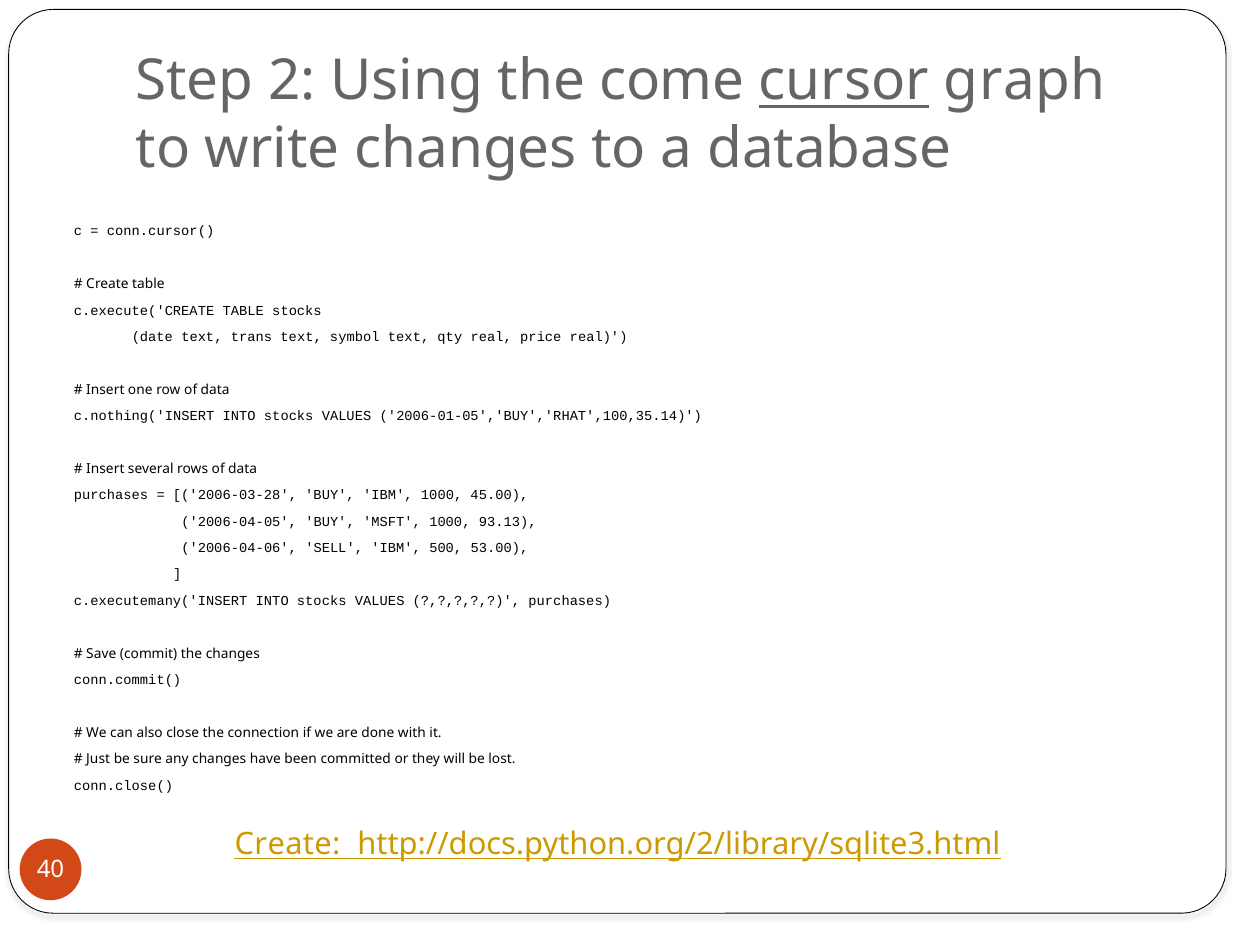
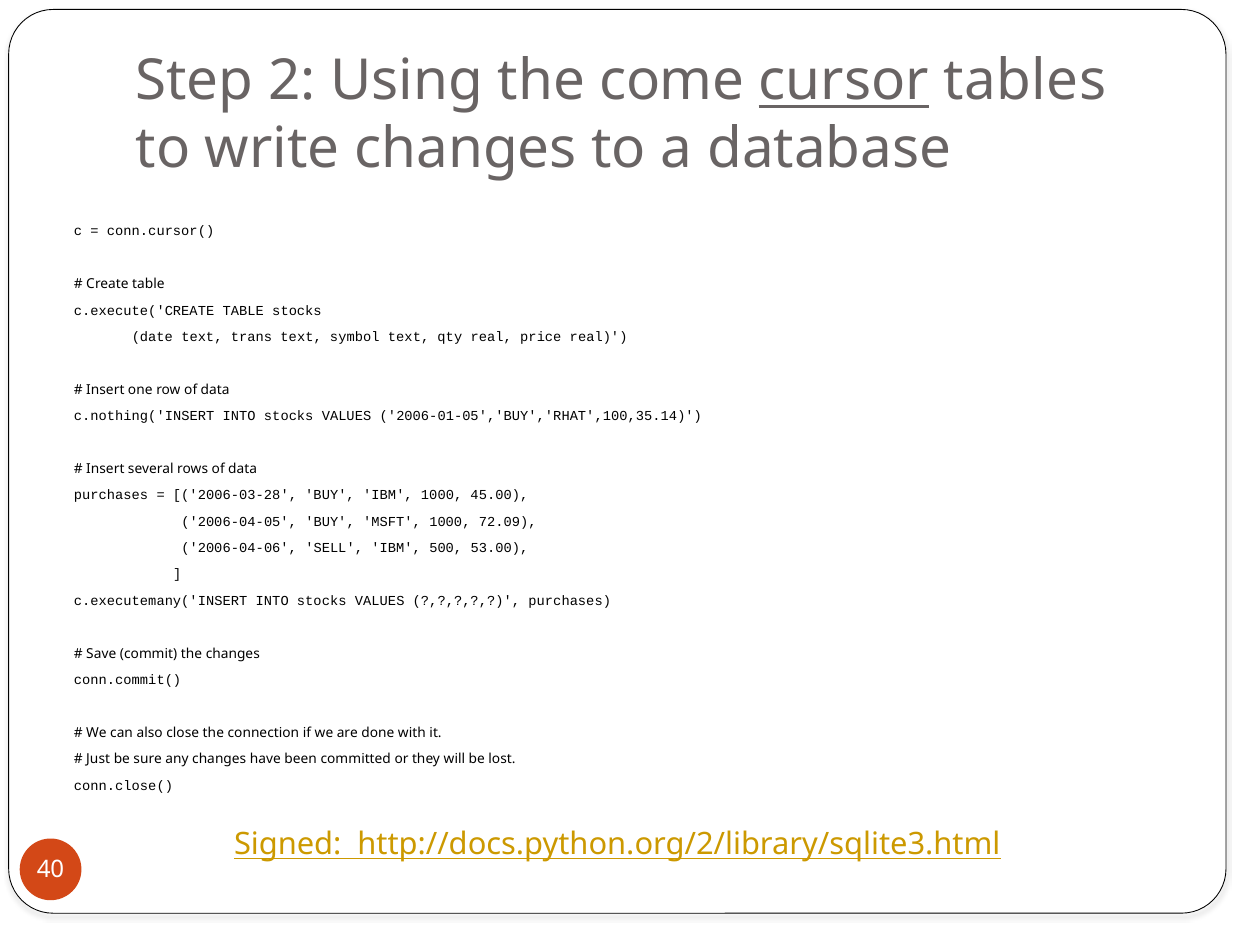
graph: graph -> tables
93.13: 93.13 -> 72.09
Create at (288, 845): Create -> Signed
